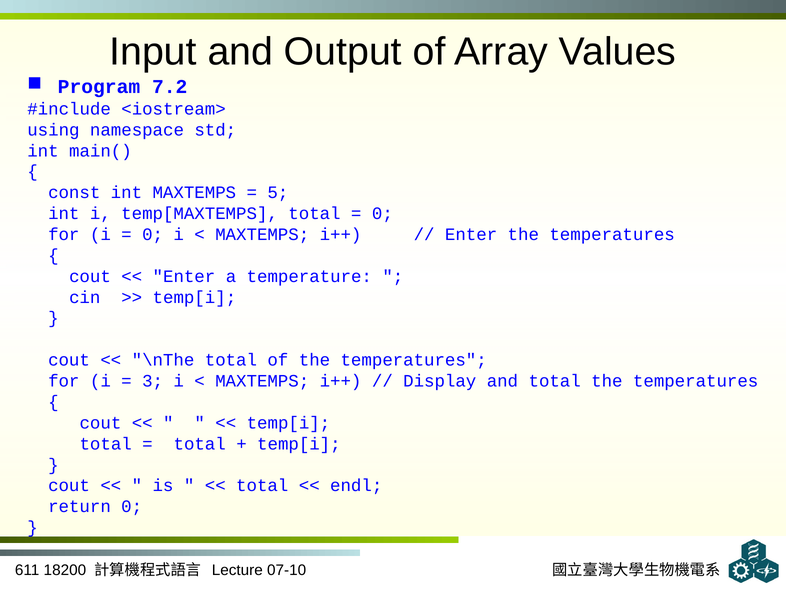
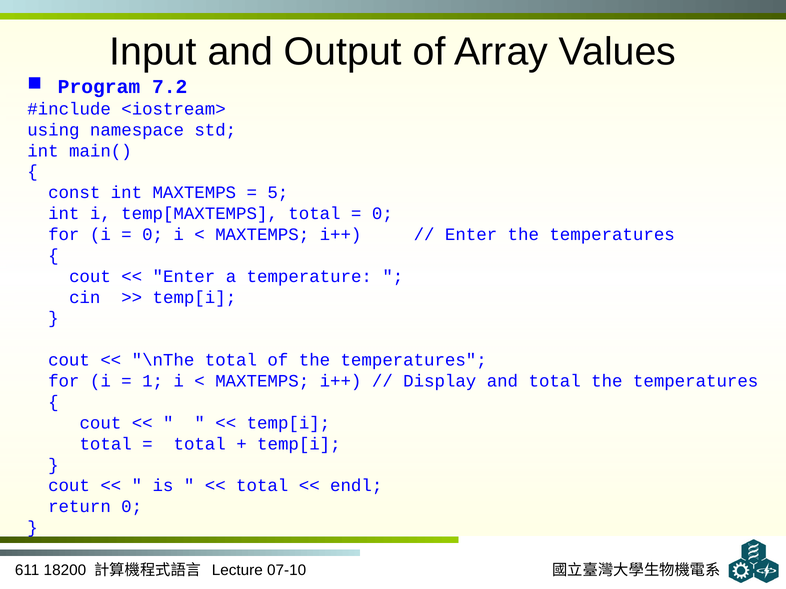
3: 3 -> 1
